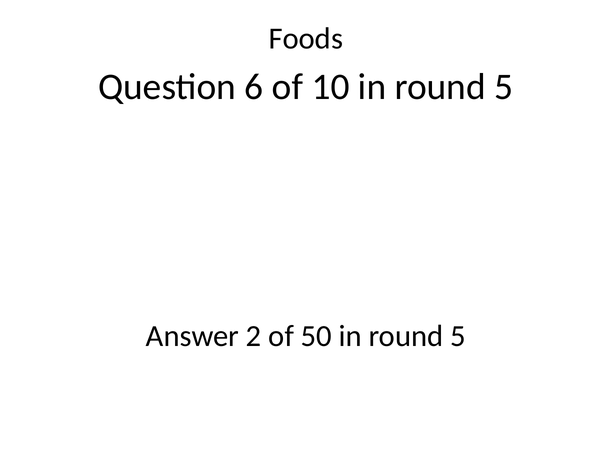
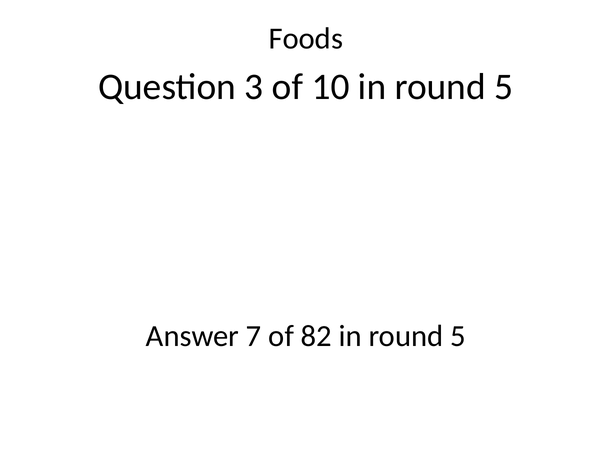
6: 6 -> 3
2: 2 -> 7
50: 50 -> 82
